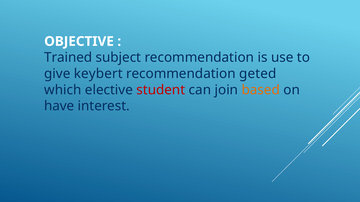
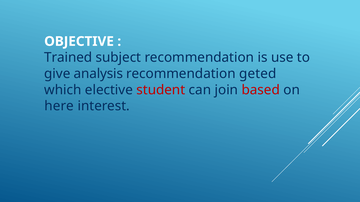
keybert: keybert -> analysis
based colour: orange -> red
have: have -> here
